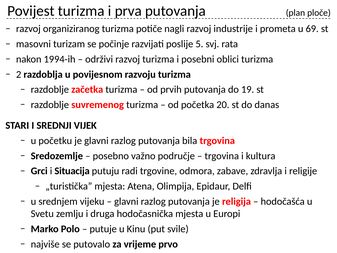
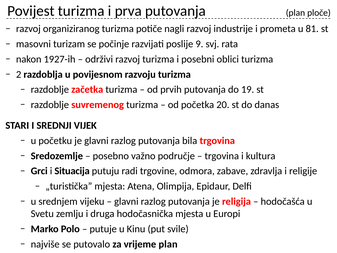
69: 69 -> 81
5: 5 -> 9
1994-ih: 1994-ih -> 1927-ih
vrijeme prvo: prvo -> plan
